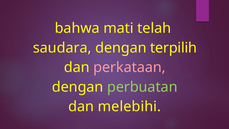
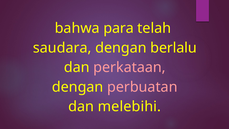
mati: mati -> para
terpilih: terpilih -> berlalu
perbuatan colour: light green -> pink
